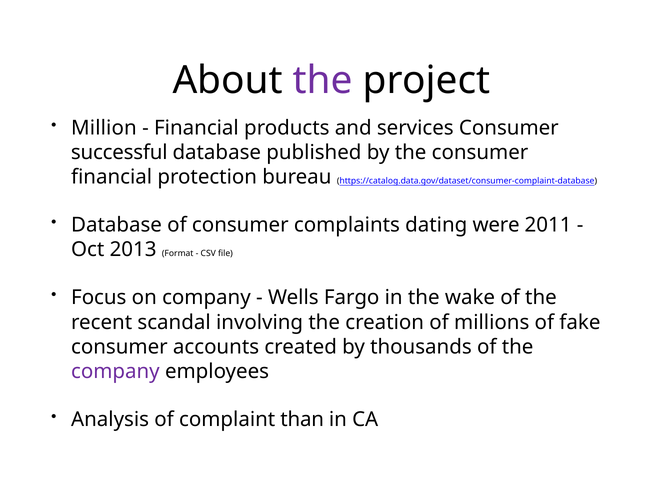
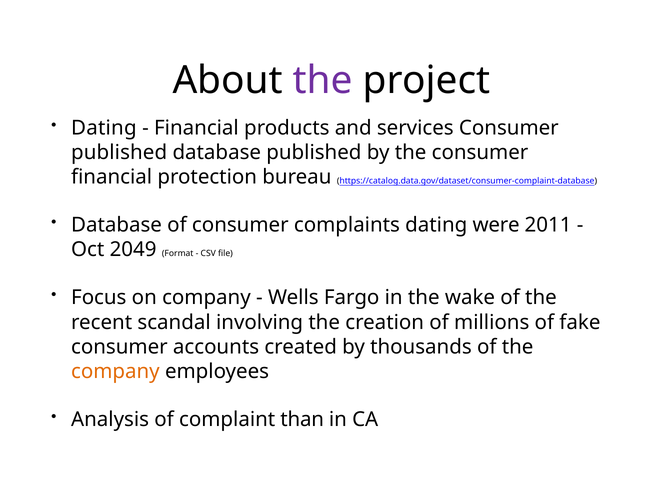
Million at (104, 128): Million -> Dating
successful at (119, 153): successful -> published
2013: 2013 -> 2049
company at (115, 372) colour: purple -> orange
